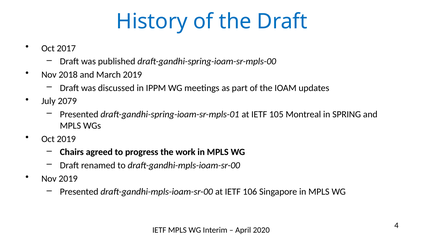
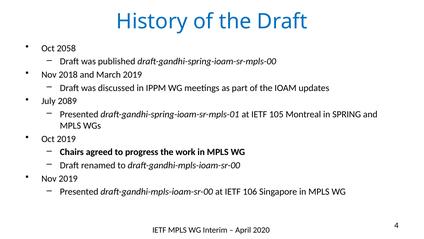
2017: 2017 -> 2058
2079: 2079 -> 2089
